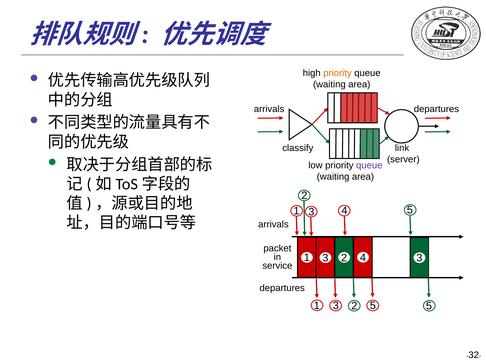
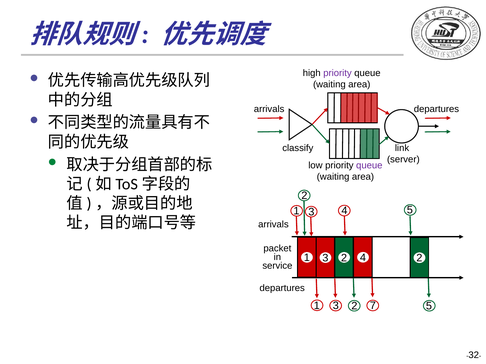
priority at (337, 73) colour: orange -> purple
4 3: 3 -> 2
5 at (373, 306): 5 -> 7
